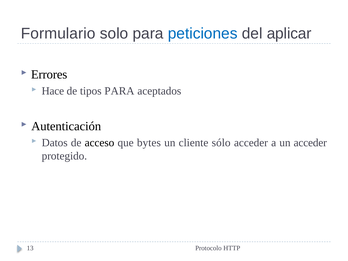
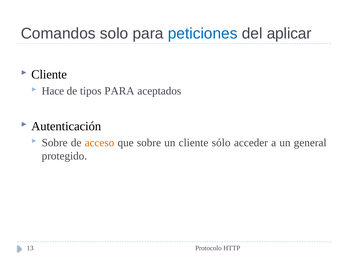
Formulario: Formulario -> Comandos
Errores at (49, 75): Errores -> Cliente
Datos at (55, 143): Datos -> Sobre
acceso colour: black -> orange
que bytes: bytes -> sobre
un acceder: acceder -> general
